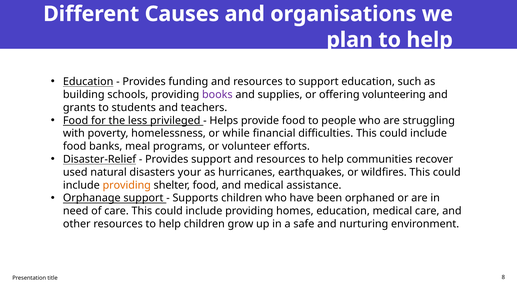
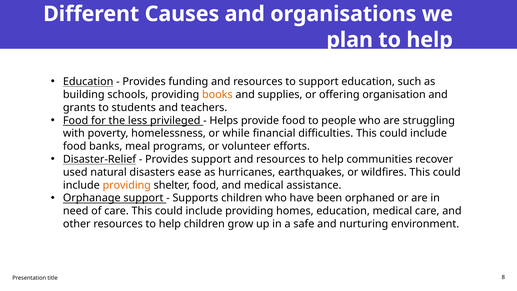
books colour: purple -> orange
volunteering: volunteering -> organisation
your: your -> ease
